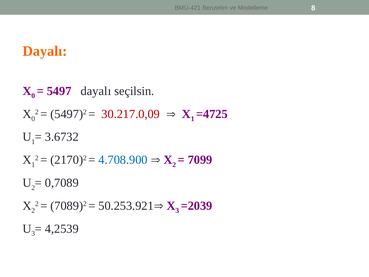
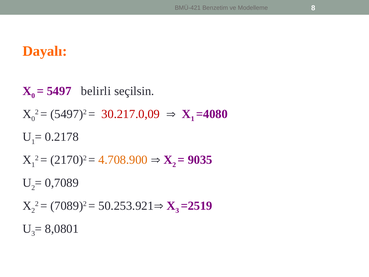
5497 dayalı: dayalı -> belirli
=4725: =4725 -> =4080
3.6732: 3.6732 -> 0.2178
4.708.900 colour: blue -> orange
7099: 7099 -> 9035
=2039: =2039 -> =2519
4,2539: 4,2539 -> 8,0801
